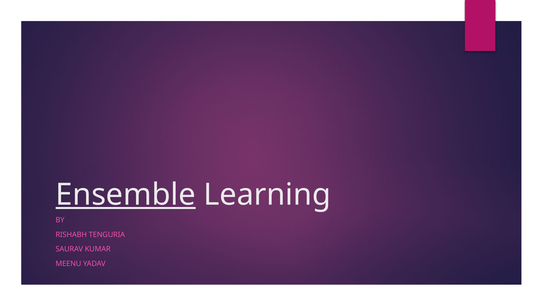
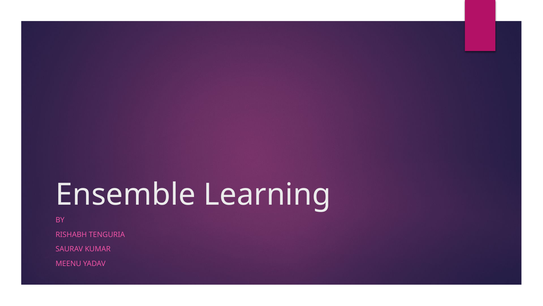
Ensemble underline: present -> none
